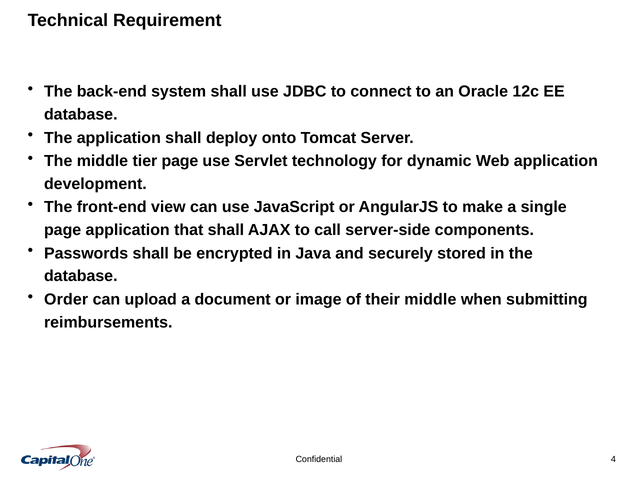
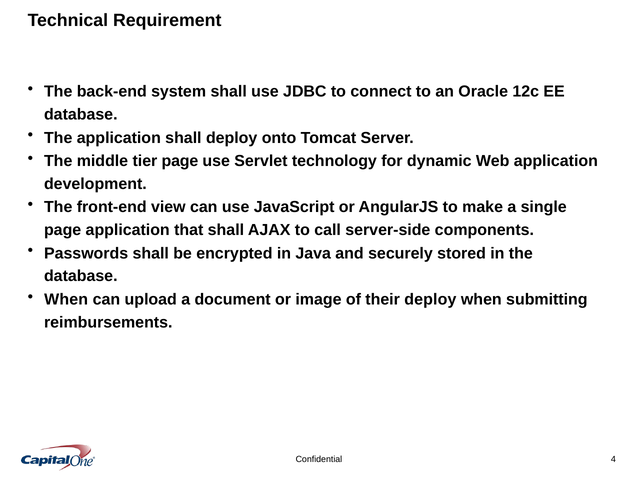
Order at (66, 299): Order -> When
their middle: middle -> deploy
